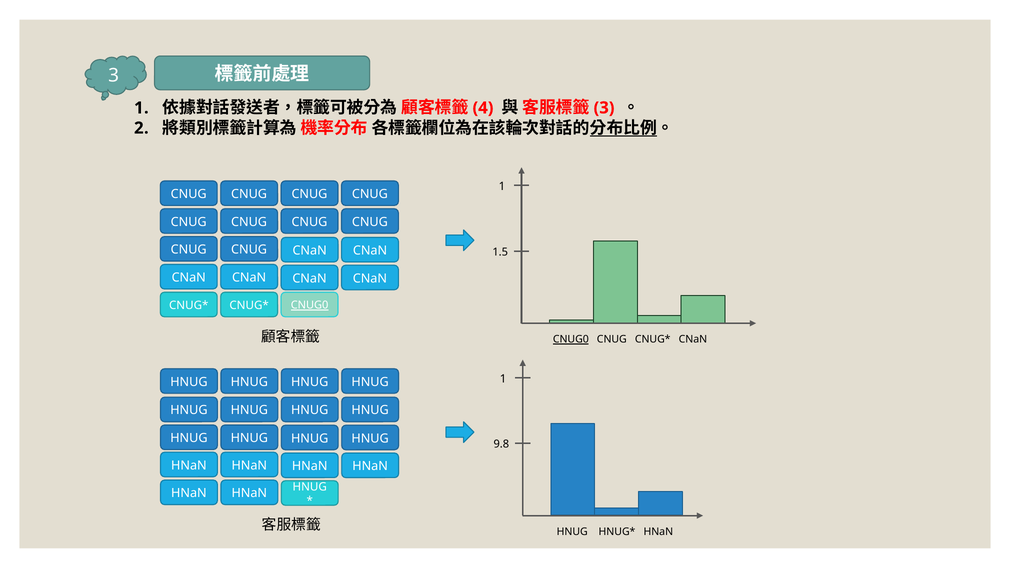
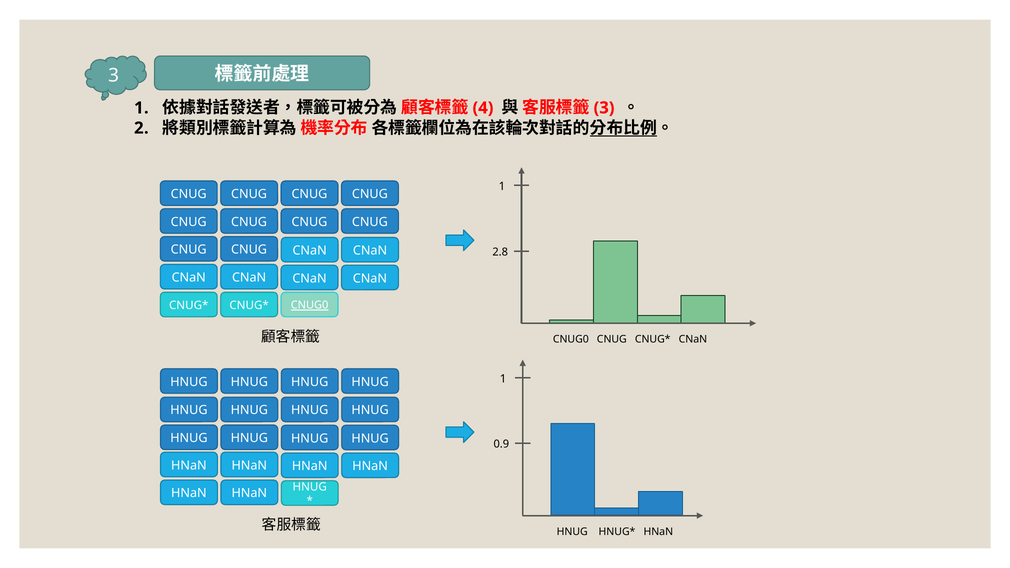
1.5: 1.5 -> 2.8
CNUG0 at (571, 340) underline: present -> none
9.8: 9.8 -> 0.9
